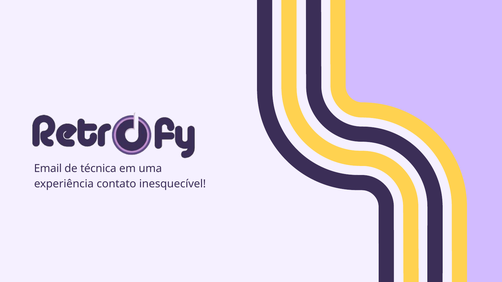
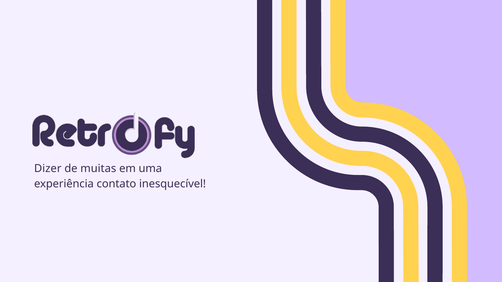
Email: Email -> Dizer
técnica: técnica -> muitas
